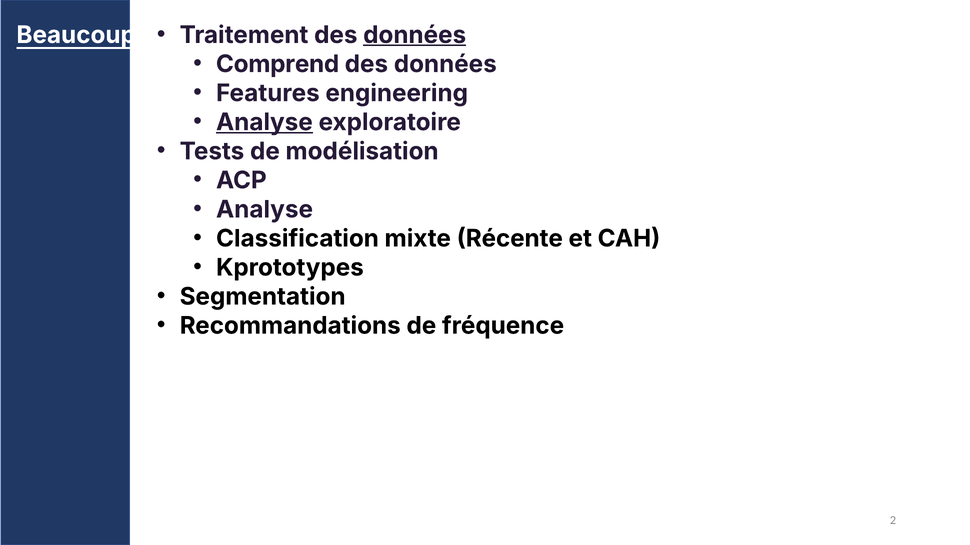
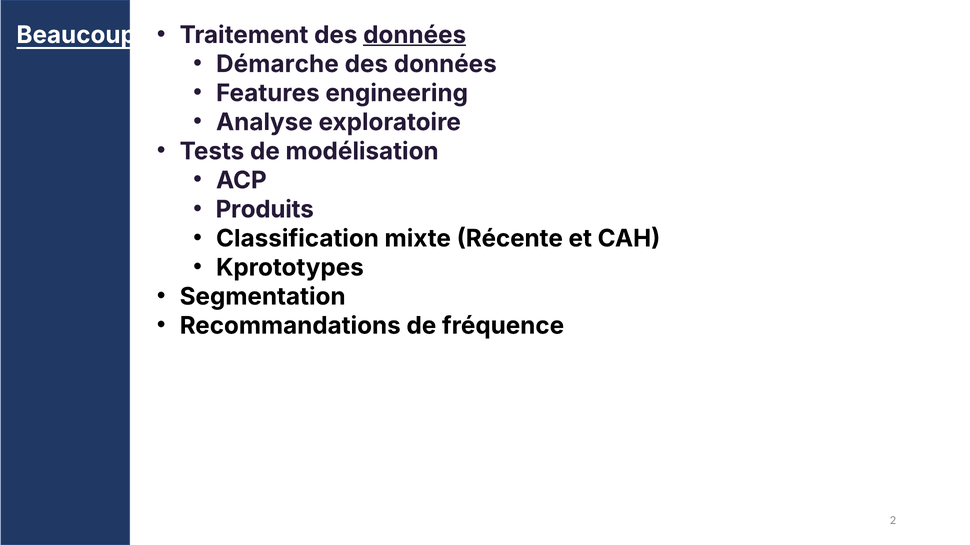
Comprend: Comprend -> Démarche
Analyse at (264, 122) underline: present -> none
Analyse at (265, 210): Analyse -> Produits
